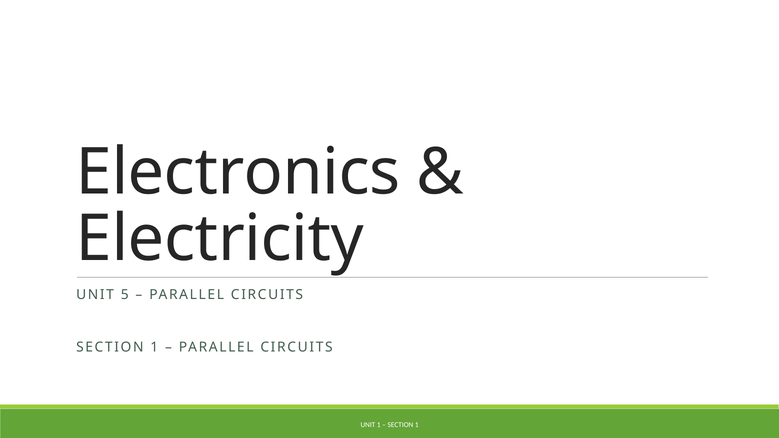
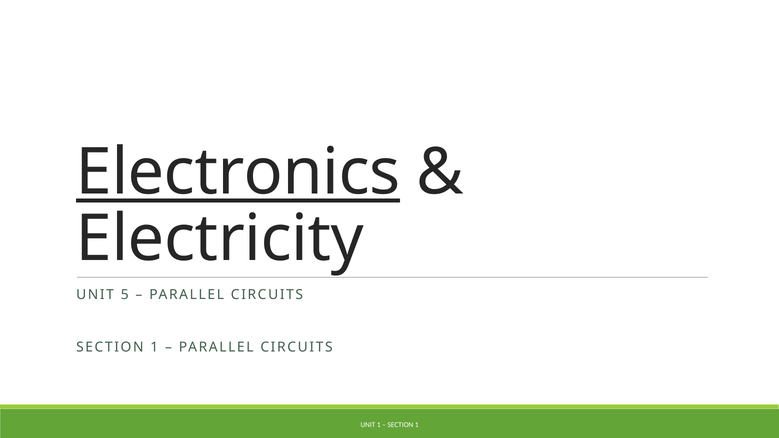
Electronics underline: none -> present
